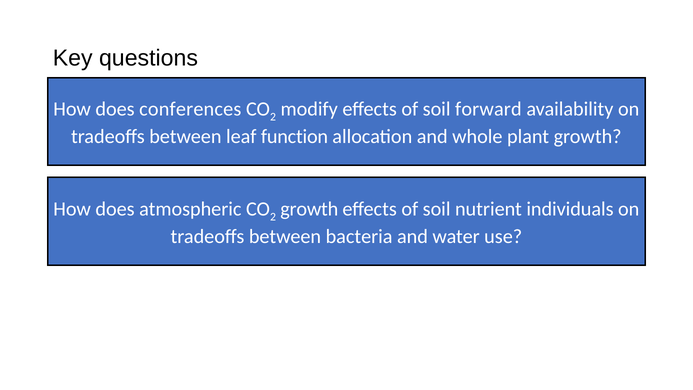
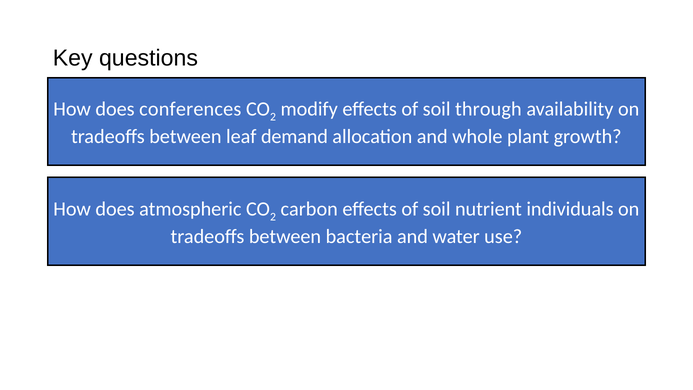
forward: forward -> through
function: function -> demand
growth at (309, 209): growth -> carbon
